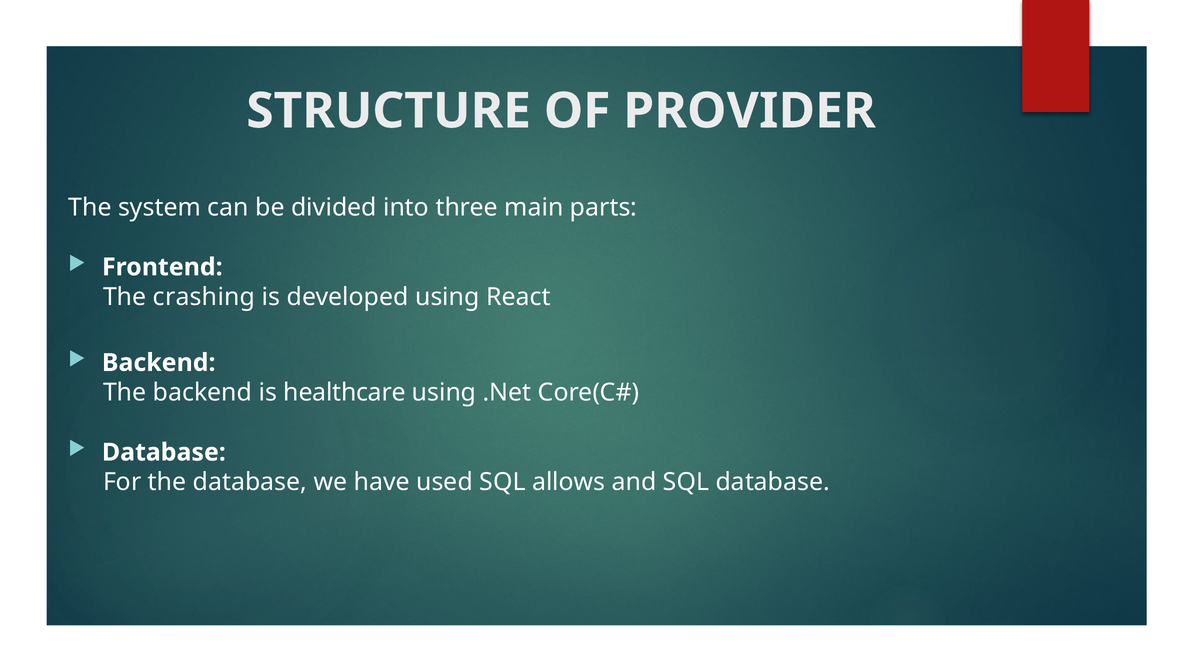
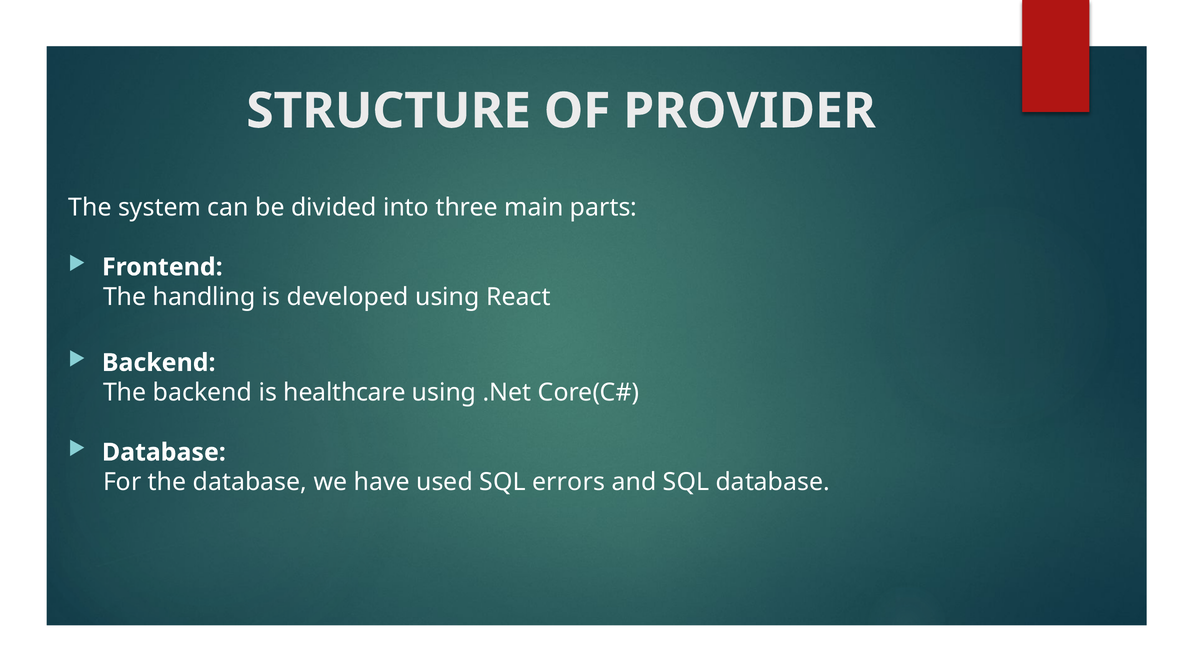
crashing: crashing -> handling
allows: allows -> errors
